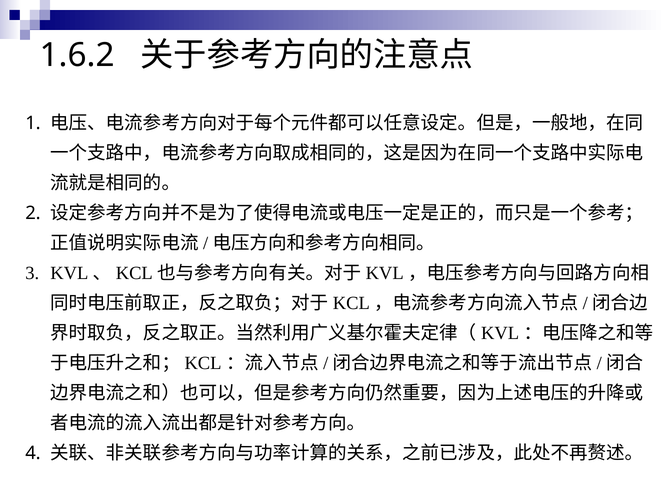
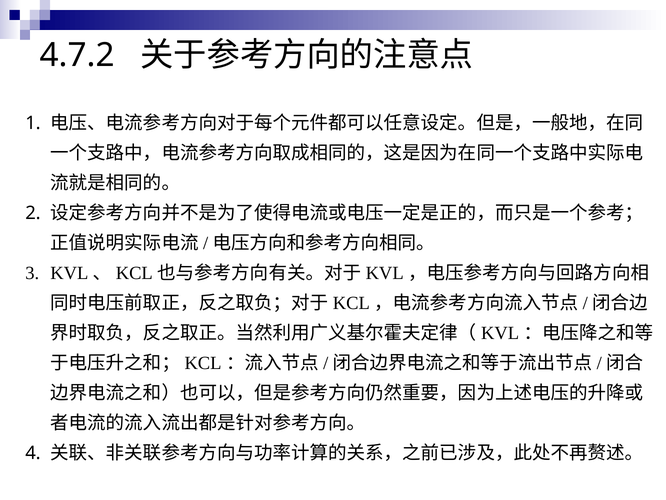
1.6.2: 1.6.2 -> 4.7.2
